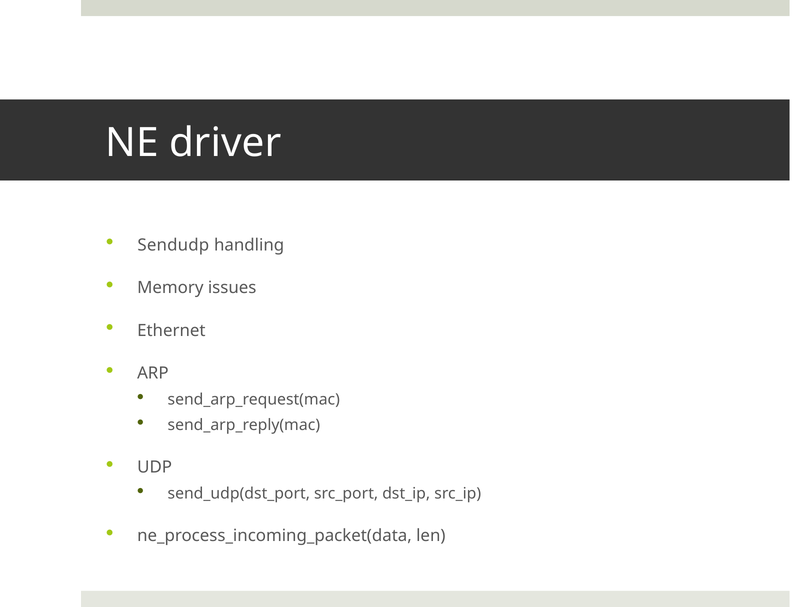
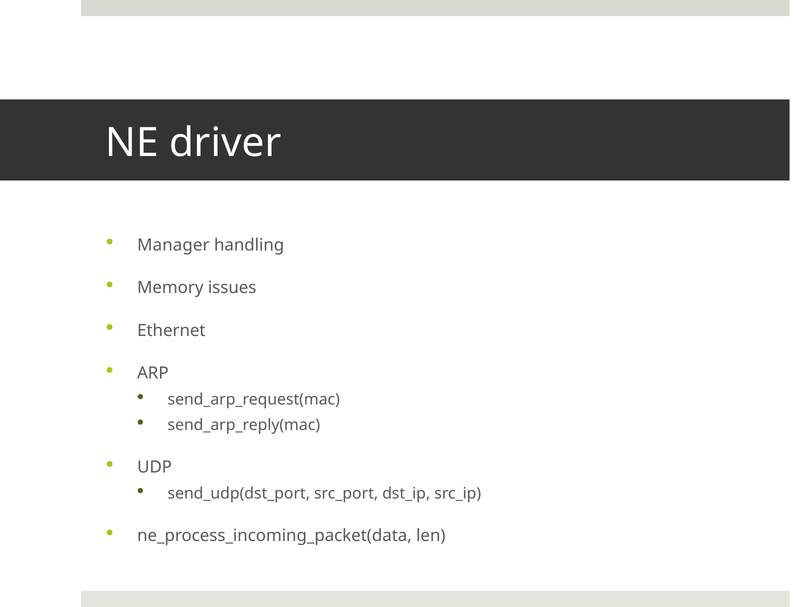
Sendudp: Sendudp -> Manager
